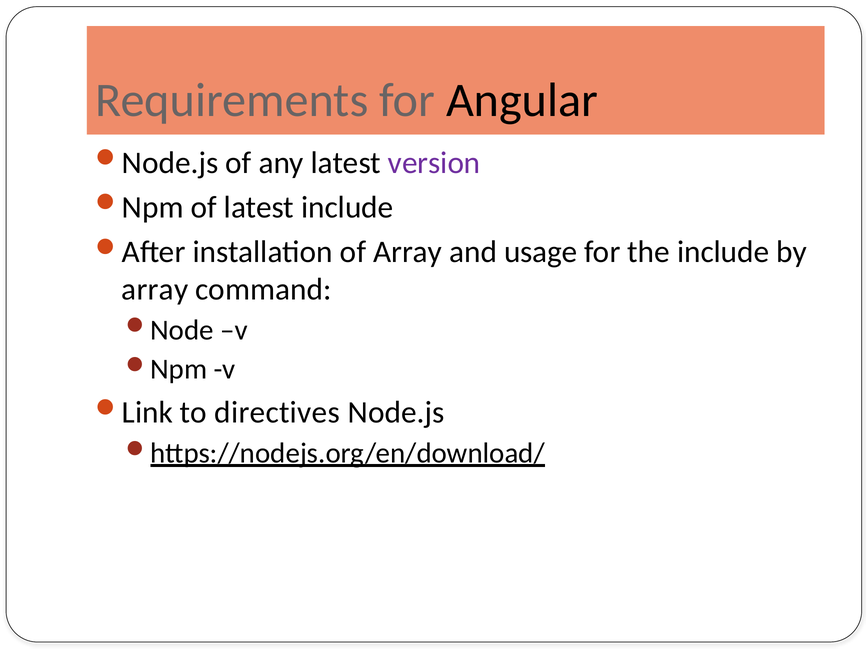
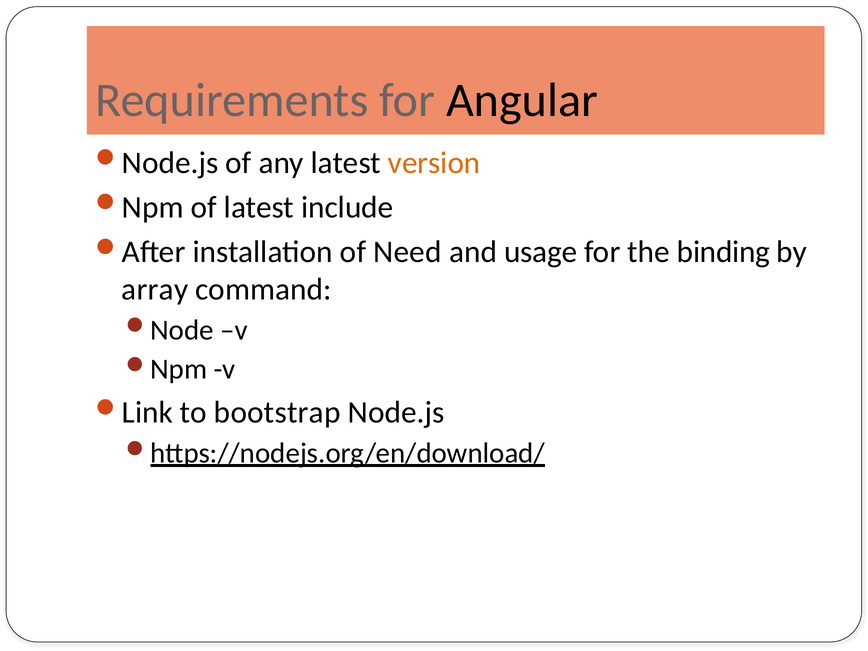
version colour: purple -> orange
of Array: Array -> Need
the include: include -> binding
directives: directives -> bootstrap
